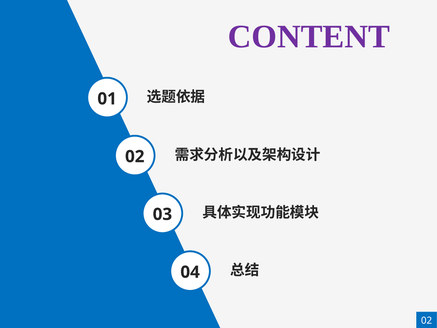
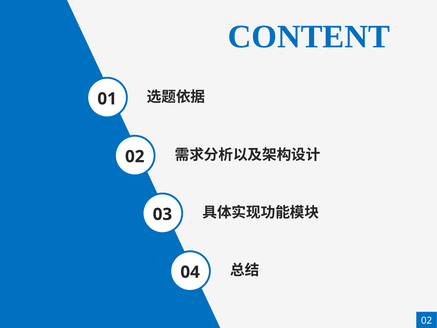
CONTENT colour: purple -> blue
